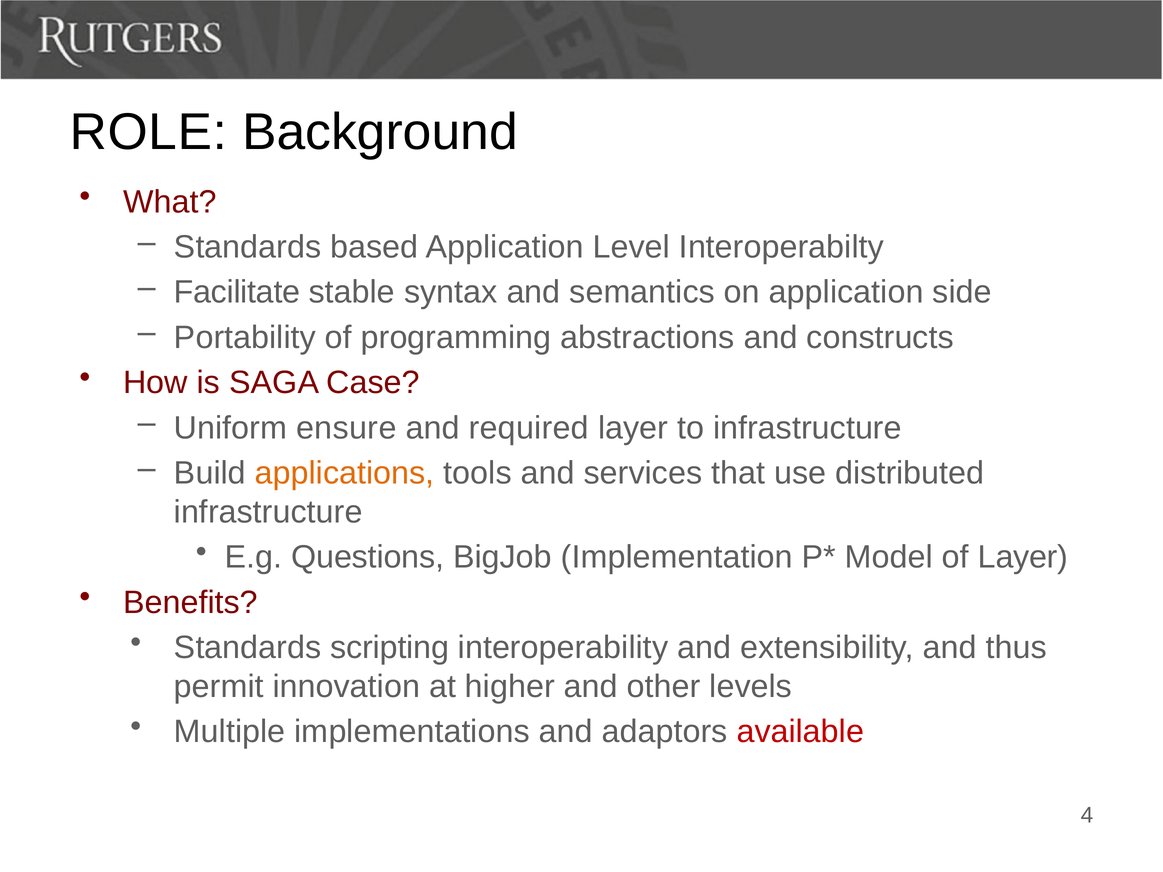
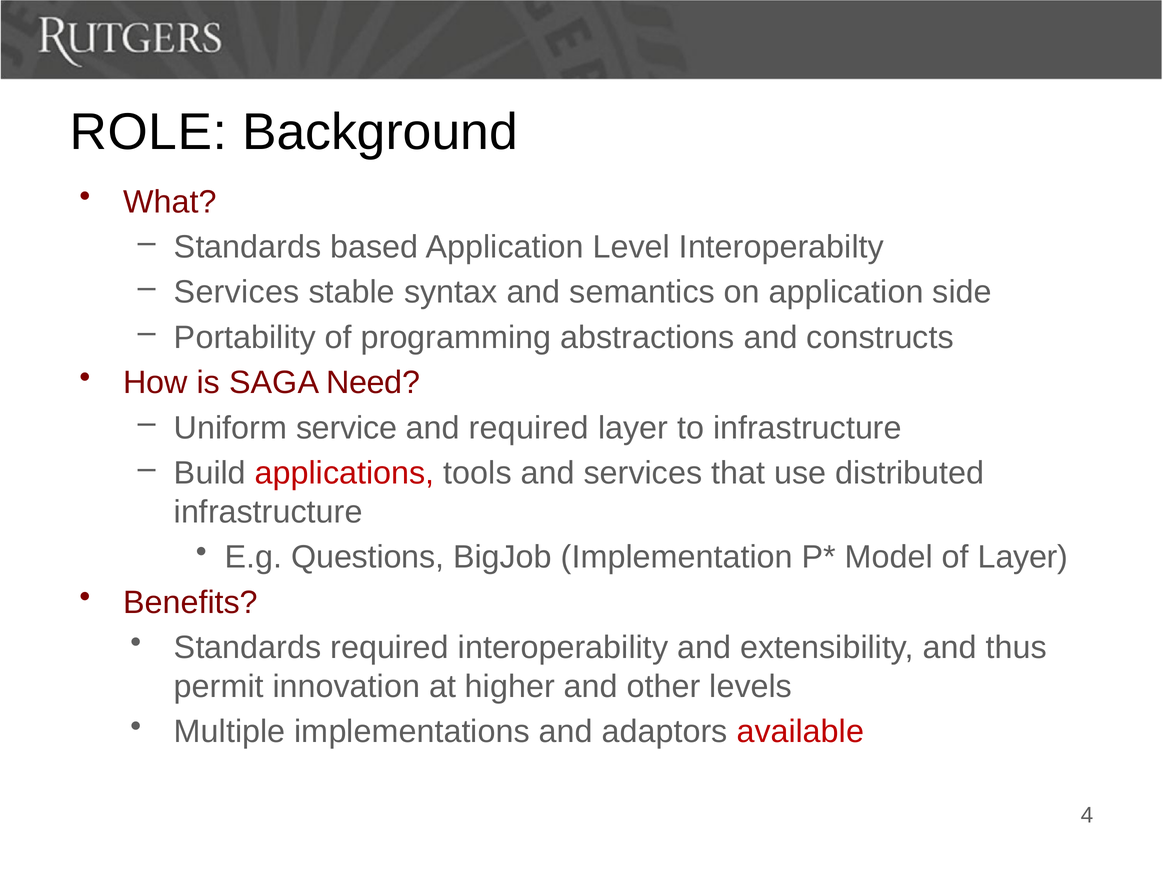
Facilitate at (237, 292): Facilitate -> Services
Case: Case -> Need
ensure: ensure -> service
applications colour: orange -> red
Standards scripting: scripting -> required
